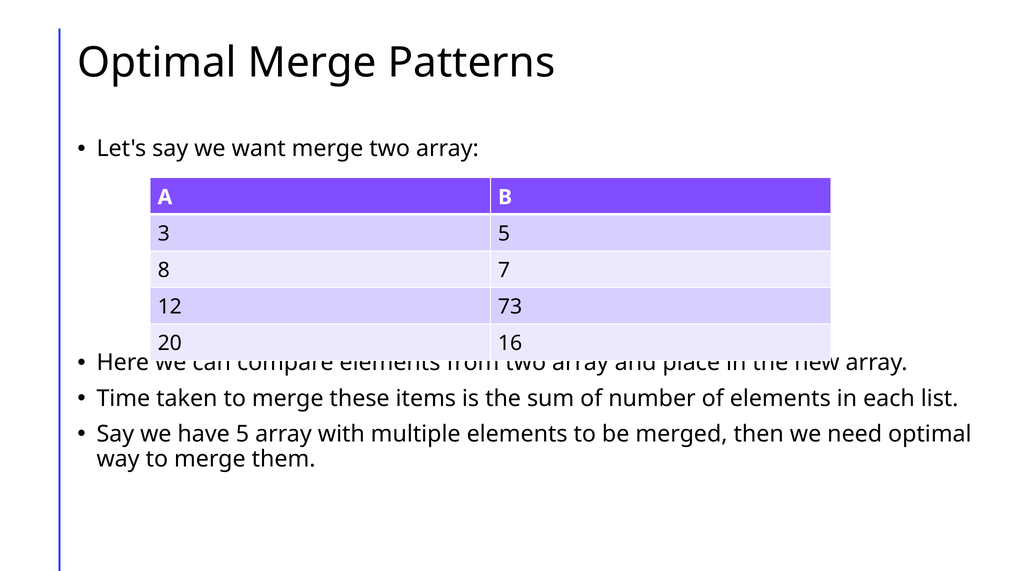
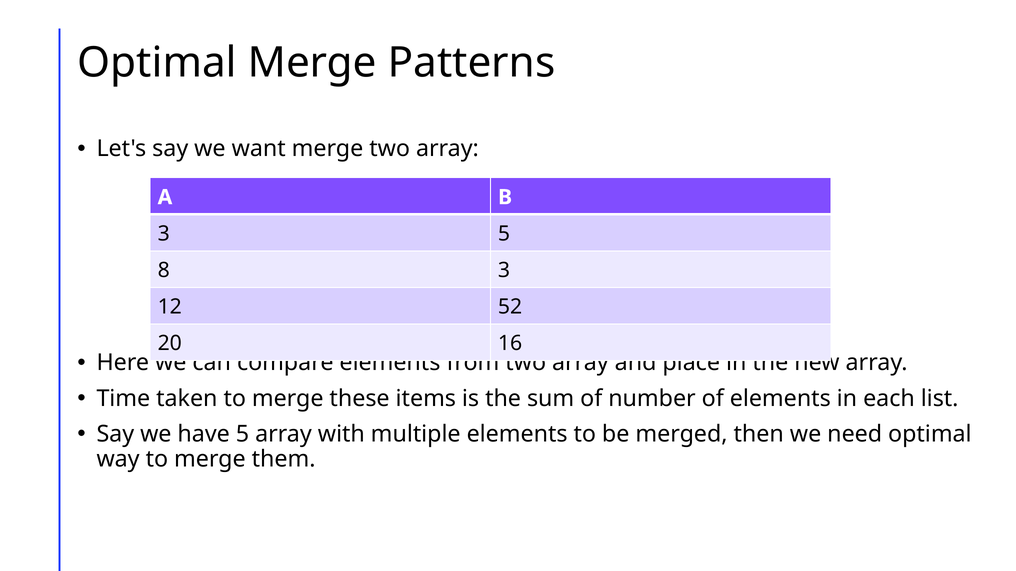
8 7: 7 -> 3
73: 73 -> 52
